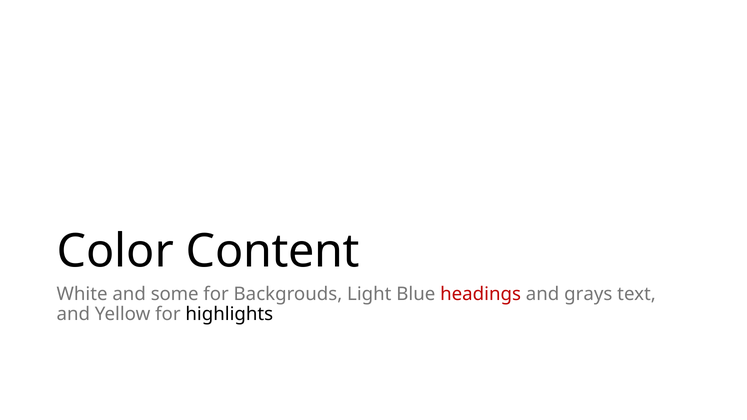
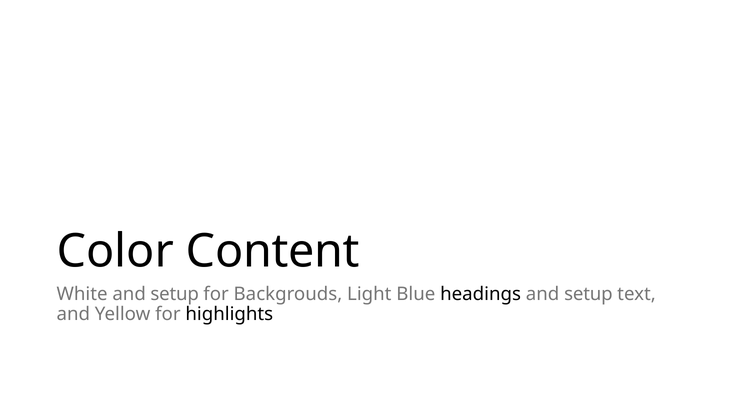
White and some: some -> setup
headings colour: red -> black
grays at (588, 294): grays -> setup
